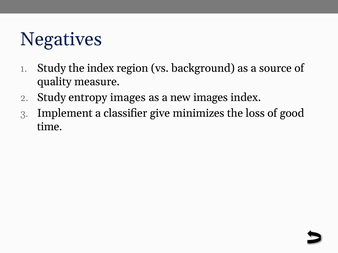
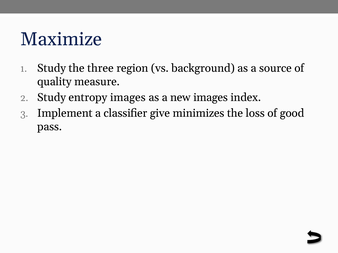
Negatives: Negatives -> Maximize
the index: index -> three
time: time -> pass
